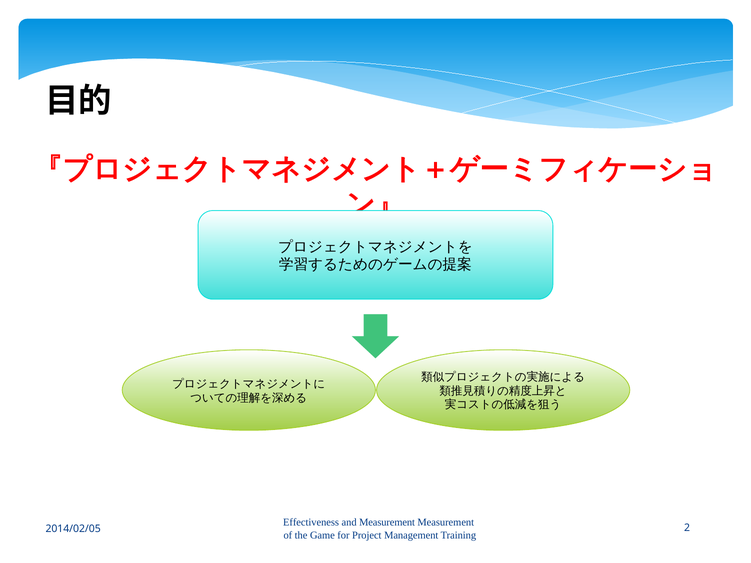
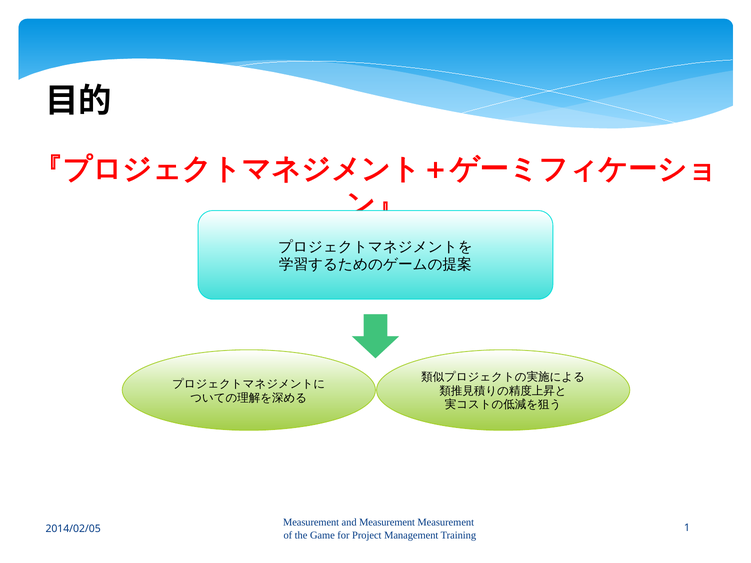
Effectiveness at (311, 523): Effectiveness -> Measurement
2: 2 -> 1
